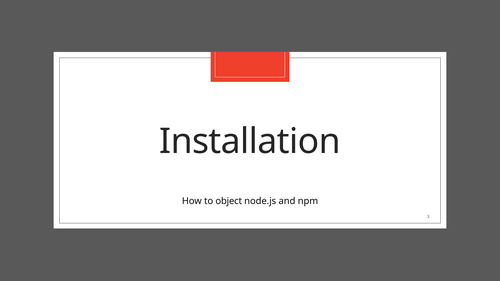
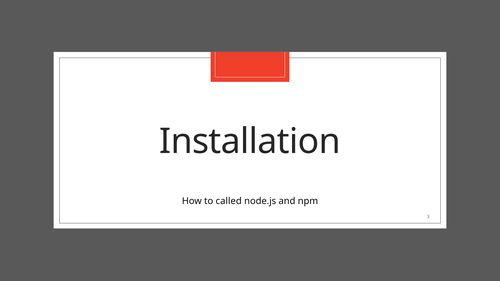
object: object -> called
